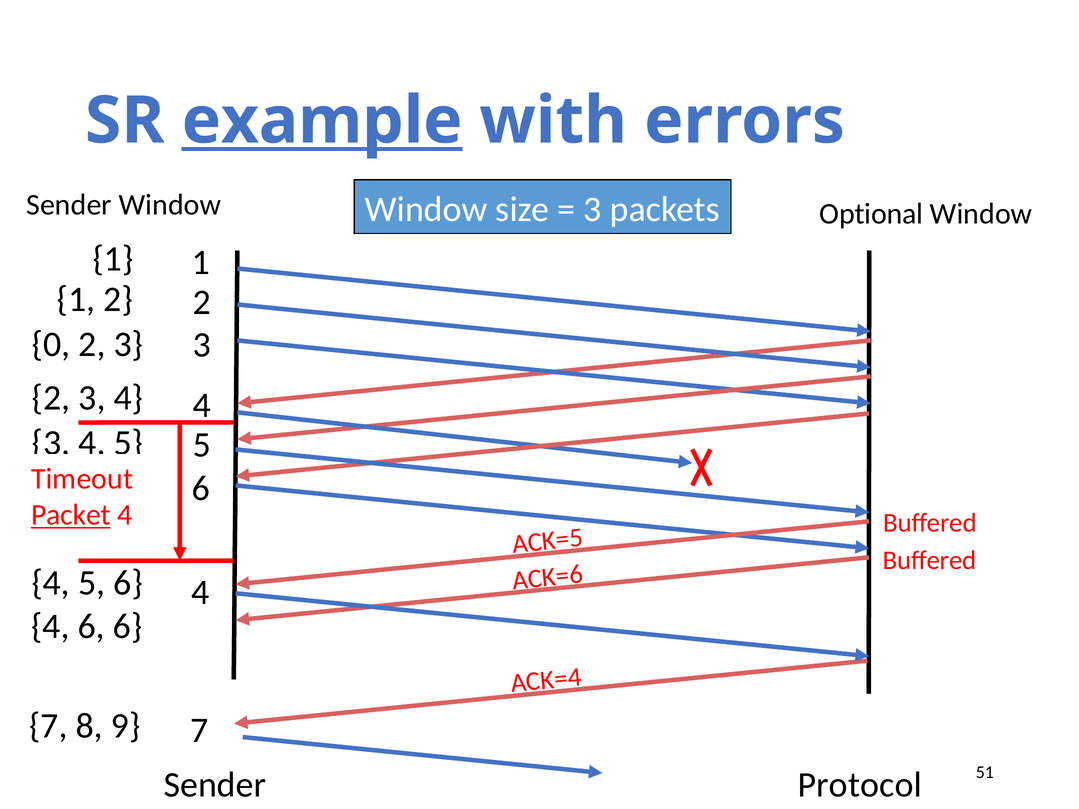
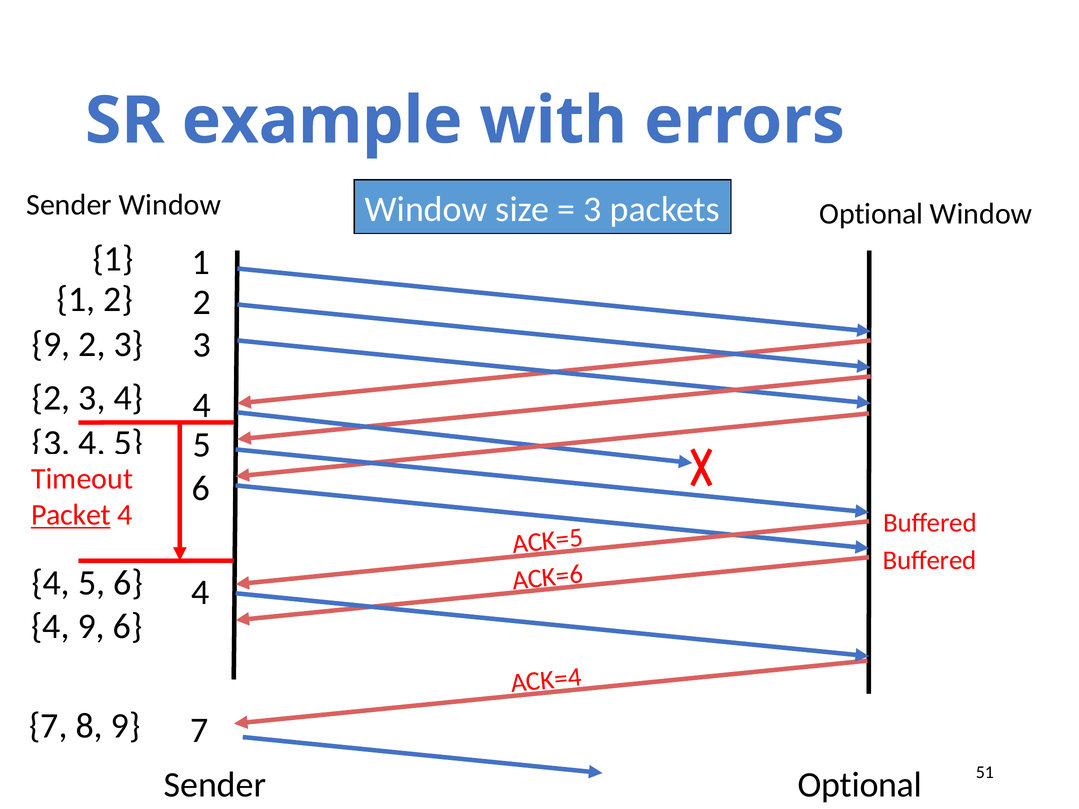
example underline: present -> none
0 at (51, 344): 0 -> 9
4 6: 6 -> 9
Sender Protocol: Protocol -> Optional
